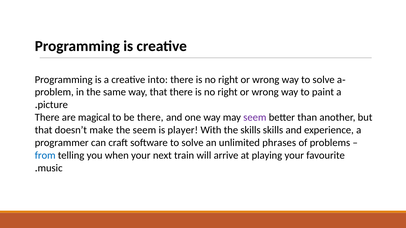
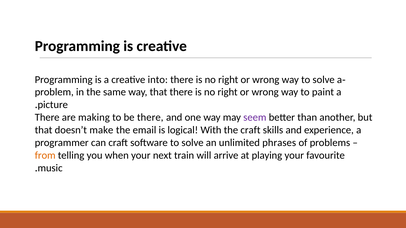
magical: magical -> making
the seem: seem -> email
player: player -> logical
the skills: skills -> craft
from colour: blue -> orange
